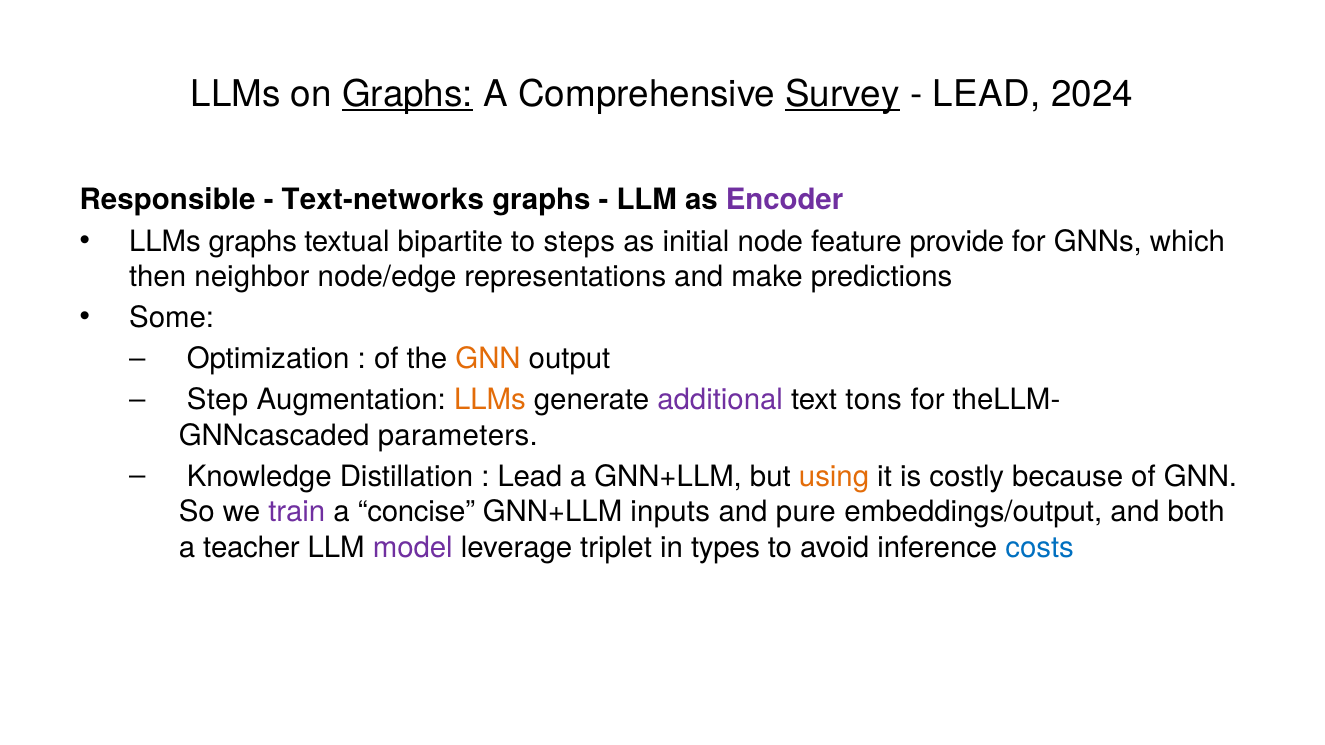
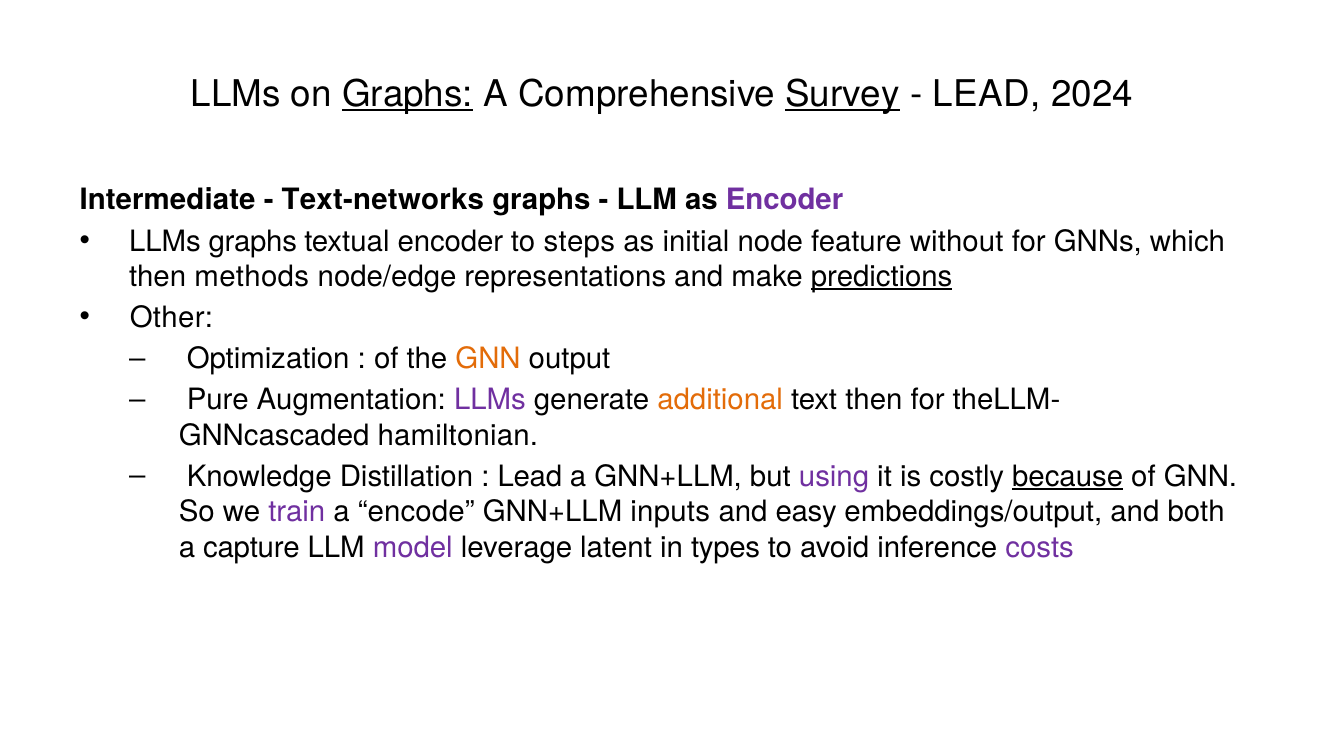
Responsible: Responsible -> Intermediate
textual bipartite: bipartite -> encoder
provide: provide -> without
neighbor: neighbor -> methods
predictions underline: none -> present
Some: Some -> Other
Step: Step -> Pure
LLMs at (490, 400) colour: orange -> purple
additional colour: purple -> orange
text tons: tons -> then
parameters: parameters -> hamiltonian
using colour: orange -> purple
because underline: none -> present
concise: concise -> encode
pure: pure -> easy
teacher: teacher -> capture
triplet: triplet -> latent
costs colour: blue -> purple
